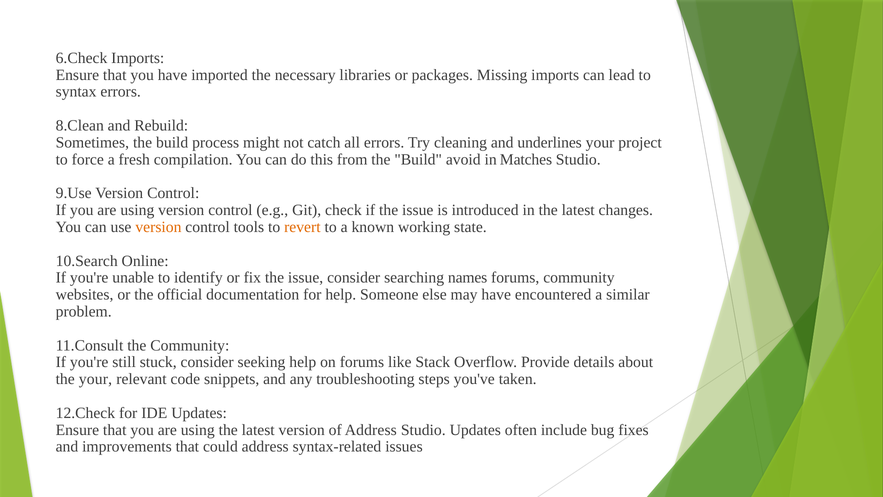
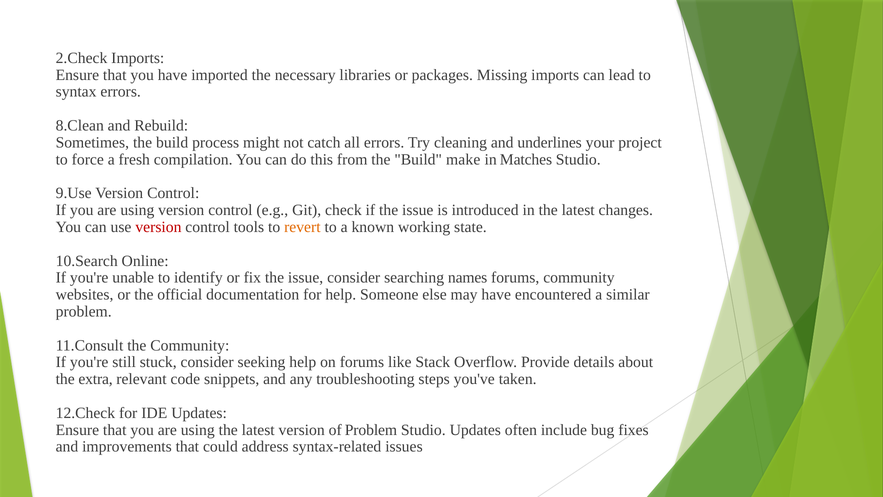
6.Check: 6.Check -> 2.Check
avoid: avoid -> make
version at (158, 227) colour: orange -> red
the your: your -> extra
of Address: Address -> Problem
